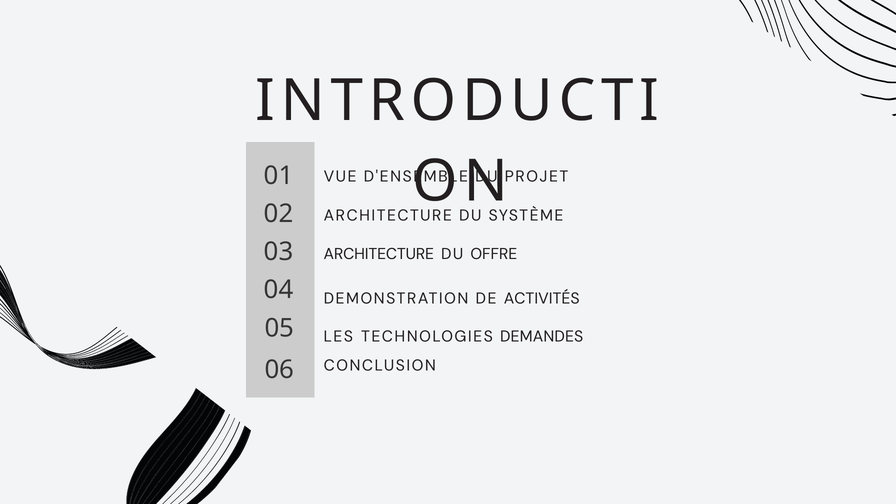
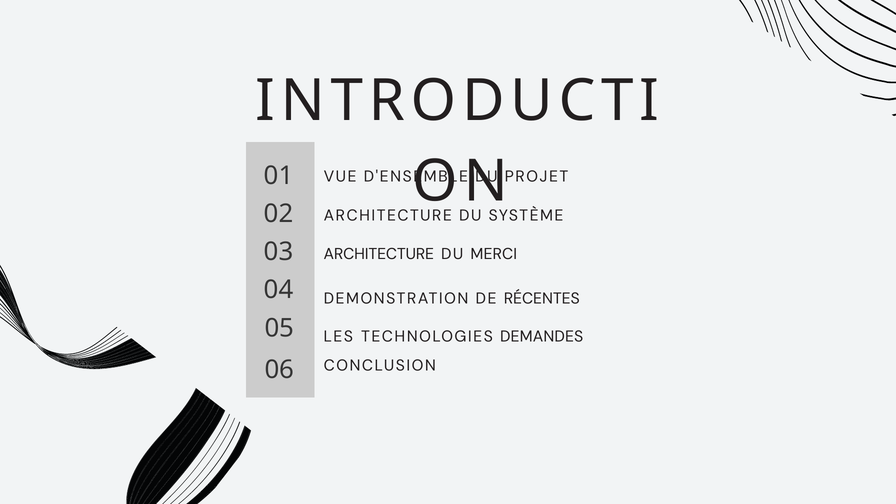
OFFRE: OFFRE -> MERCI
ACTIVITÉS: ACTIVITÉS -> RÉCENTES
